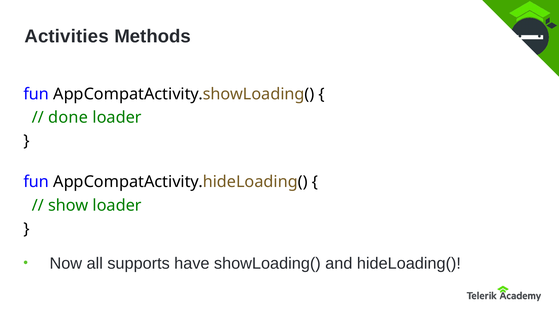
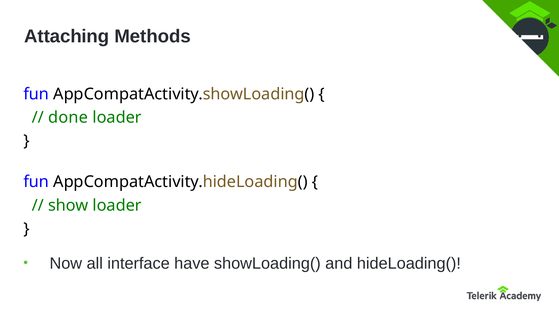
Activities: Activities -> Attaching
supports: supports -> interface
